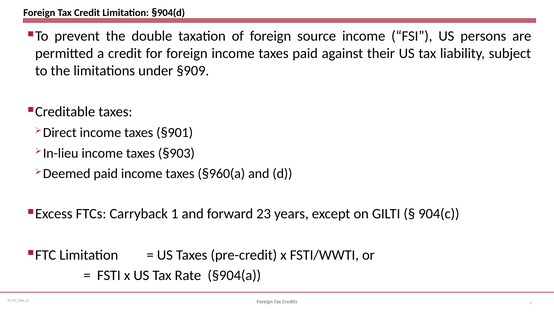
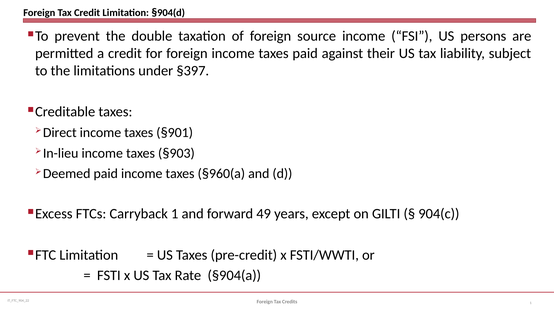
§909: §909 -> §397
23: 23 -> 49
